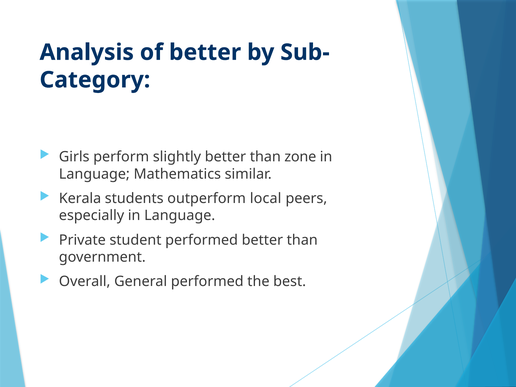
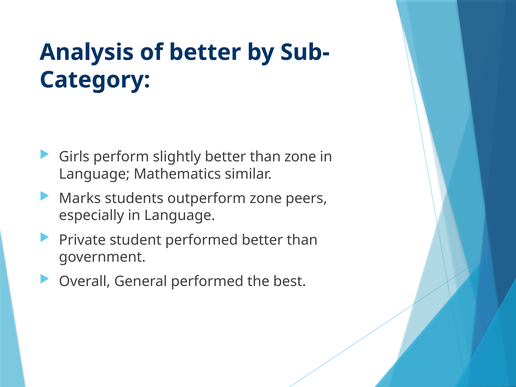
Kerala: Kerala -> Marks
outperform local: local -> zone
